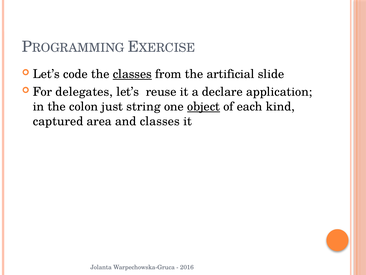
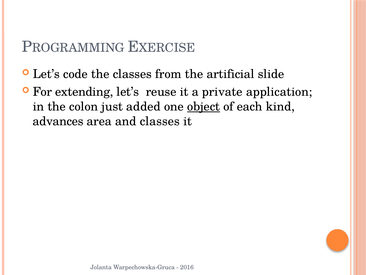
classes at (132, 74) underline: present -> none
delegates: delegates -> extending
declare: declare -> private
string: string -> added
captured: captured -> advances
